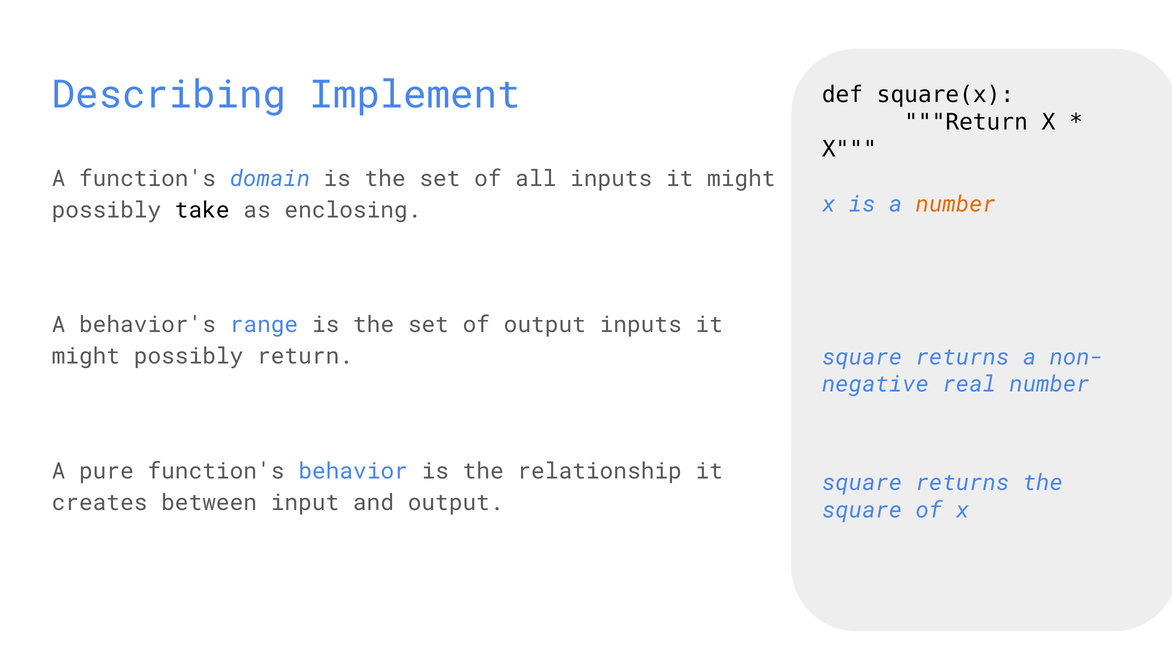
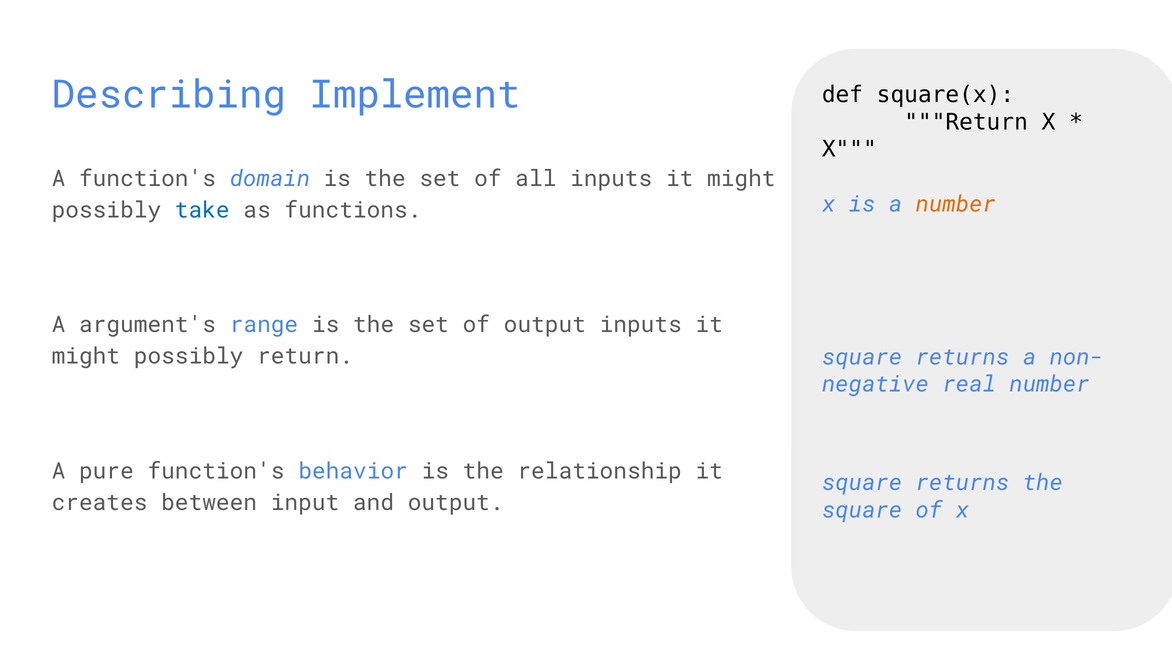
take colour: black -> blue
enclosing: enclosing -> functions
behavior's: behavior's -> argument's
